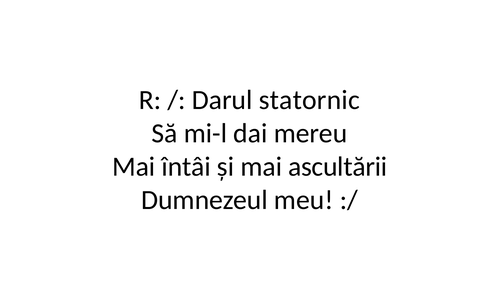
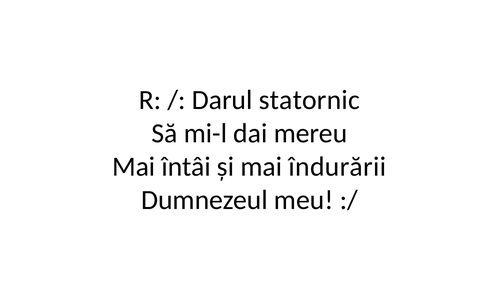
ascultării: ascultării -> îndurării
